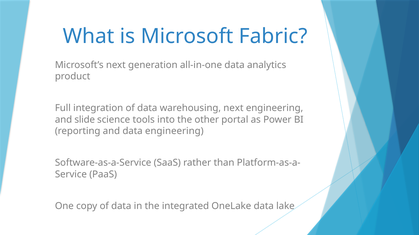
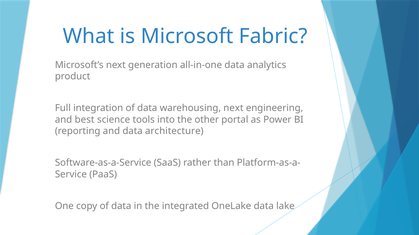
slide: slide -> best
data engineering: engineering -> architecture
